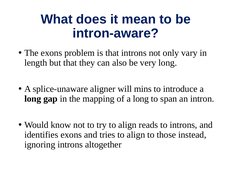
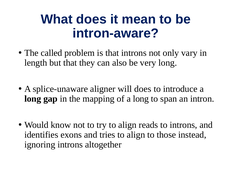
The exons: exons -> called
will mins: mins -> does
